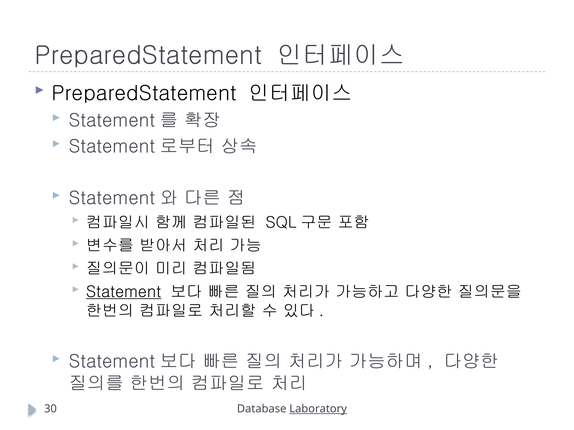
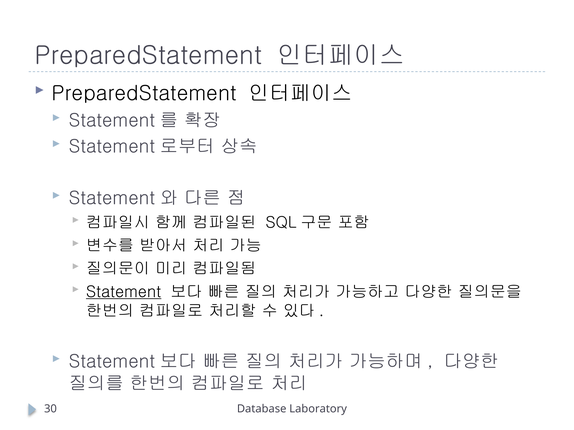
Laboratory underline: present -> none
